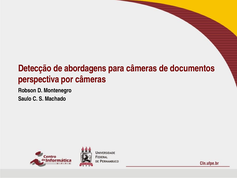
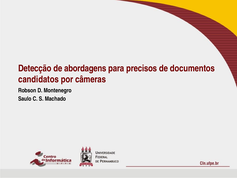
para câmeras: câmeras -> precisos
perspectiva: perspectiva -> candidatos
